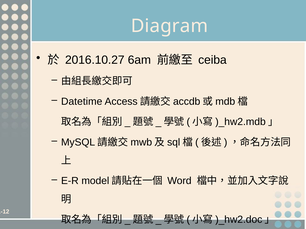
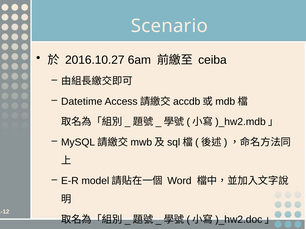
Diagram: Diagram -> Scenario
